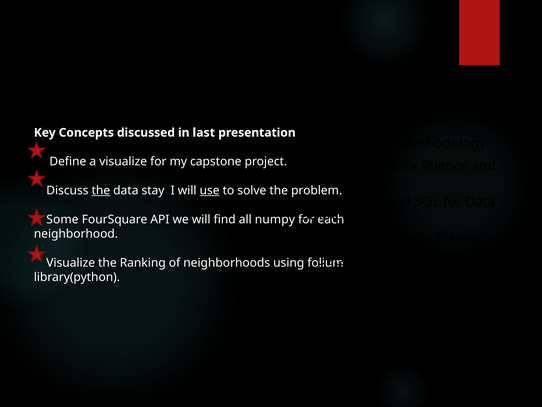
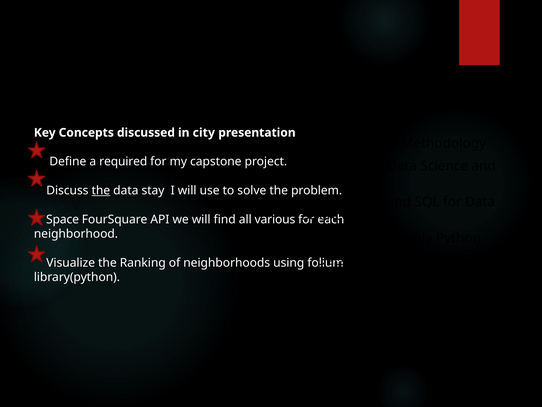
last: last -> city
a visualize: visualize -> required
use underline: present -> none
Some: Some -> Space
numpy: numpy -> various
